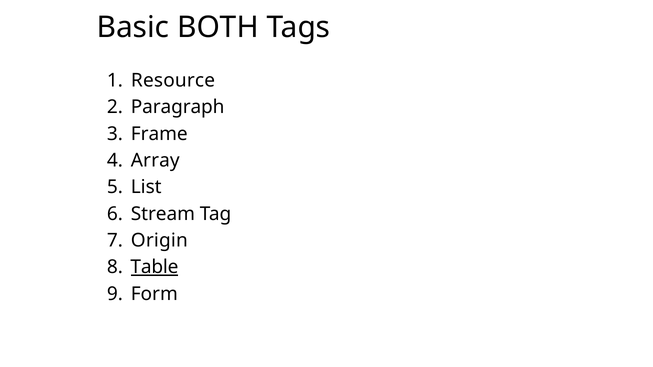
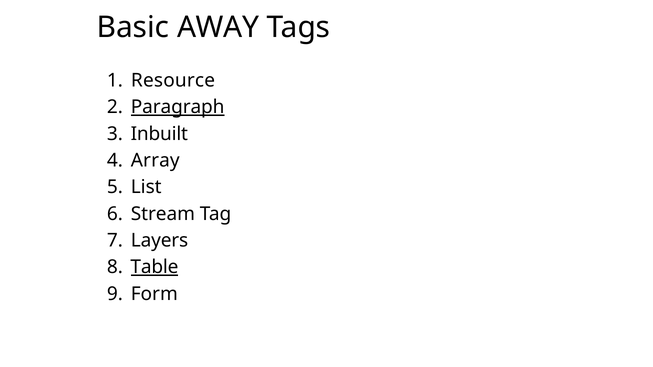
BOTH: BOTH -> AWAY
Paragraph underline: none -> present
Frame: Frame -> Inbuilt
Origin: Origin -> Layers
